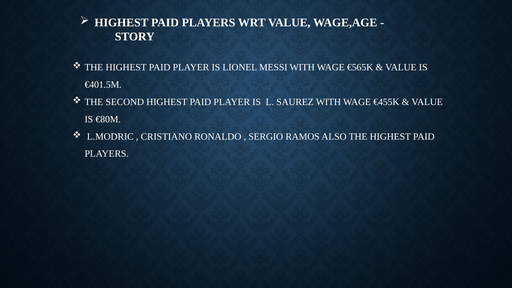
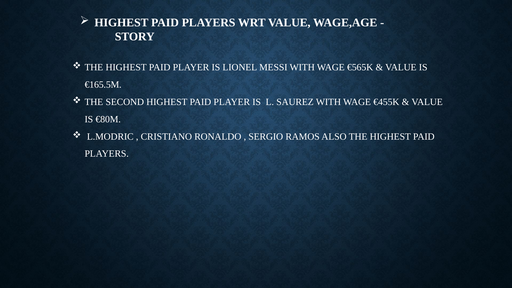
€401.5M: €401.5M -> €165.5M
